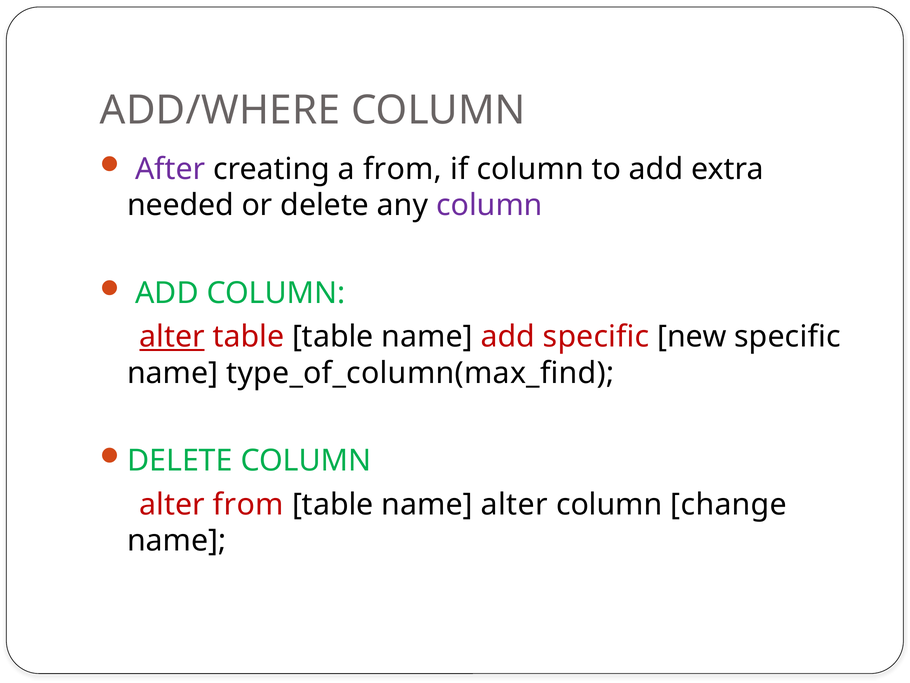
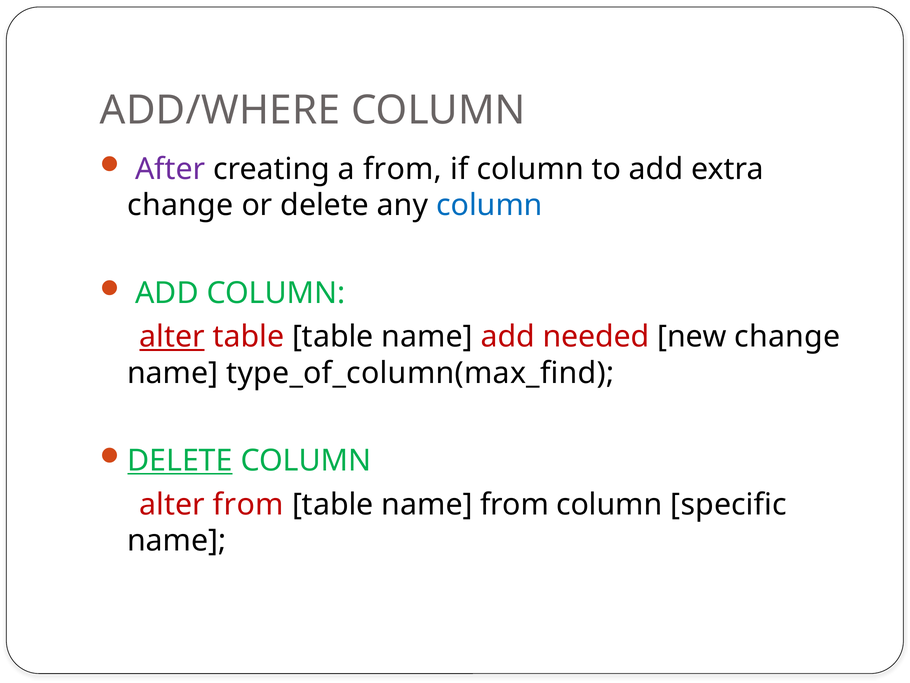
needed at (181, 205): needed -> change
column at (489, 205) colour: purple -> blue
add specific: specific -> needed
new specific: specific -> change
DELETE at (180, 460) underline: none -> present
name alter: alter -> from
change: change -> specific
